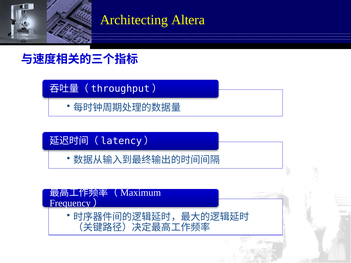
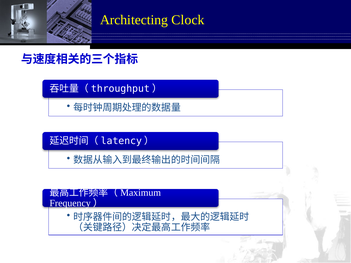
Altera: Altera -> Clock
